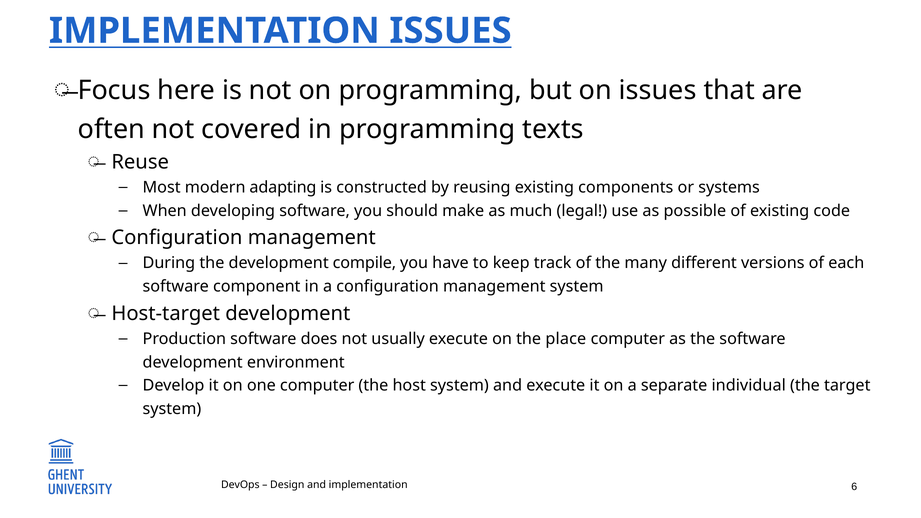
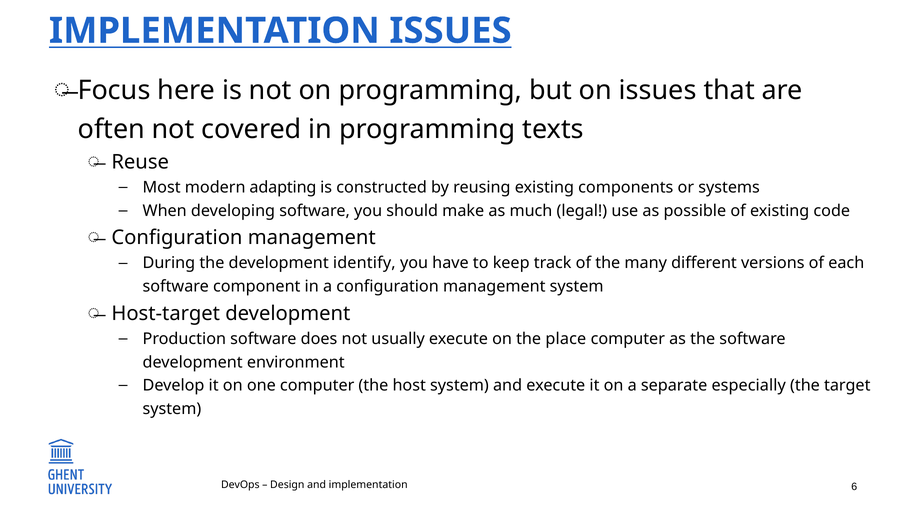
compile: compile -> identify
individual: individual -> especially
